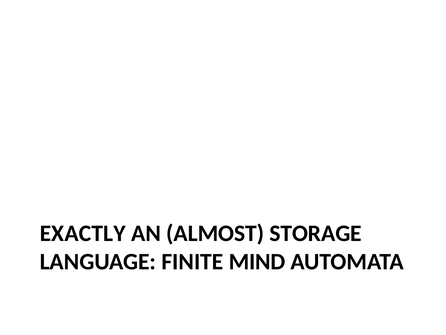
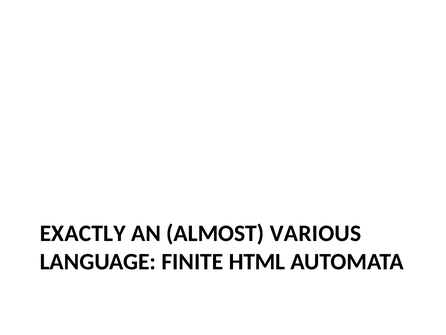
STORAGE: STORAGE -> VARIOUS
MIND: MIND -> HTML
